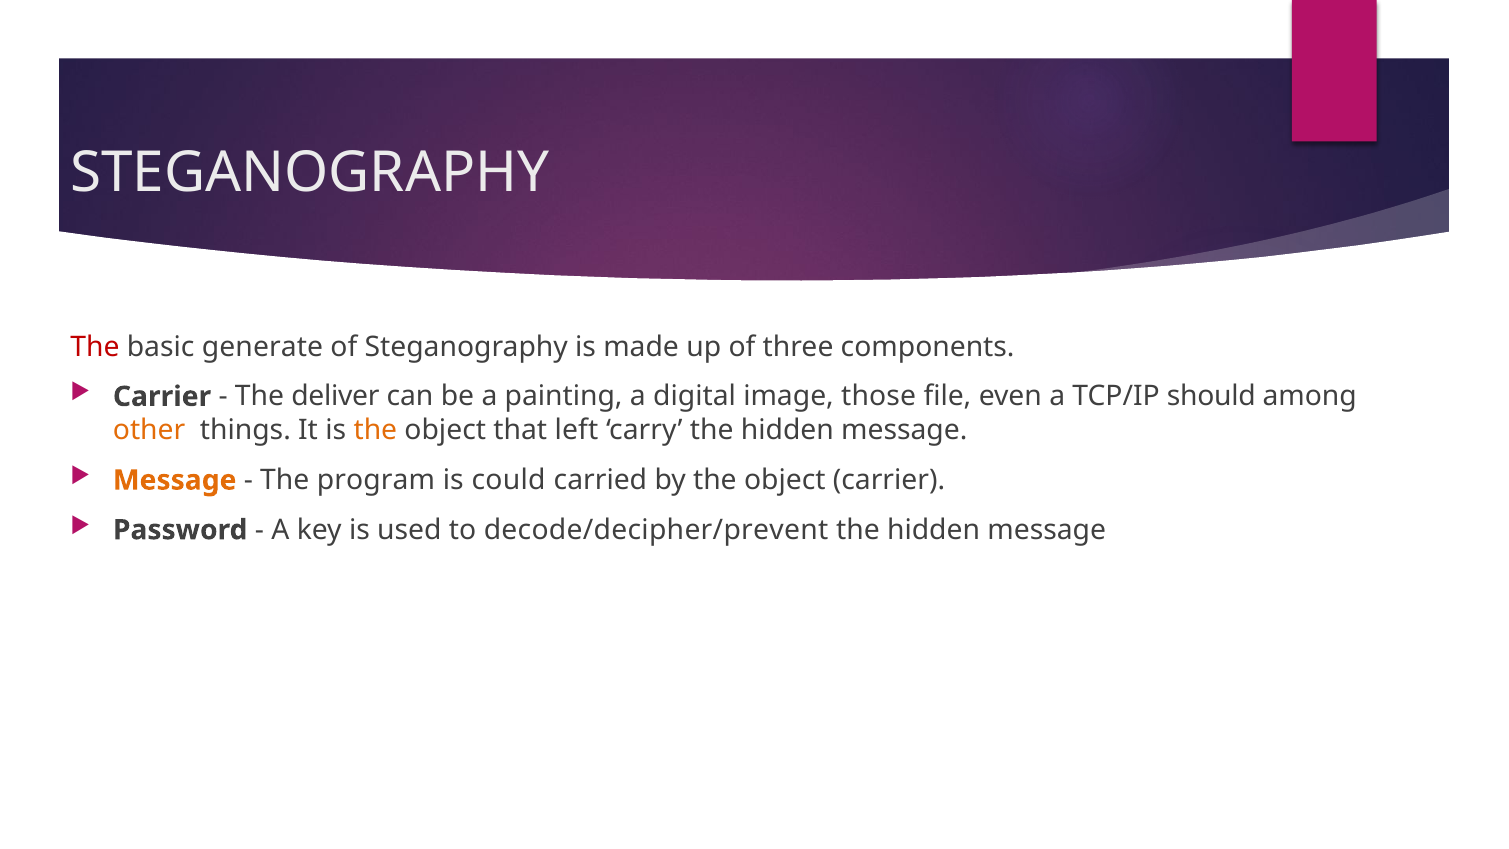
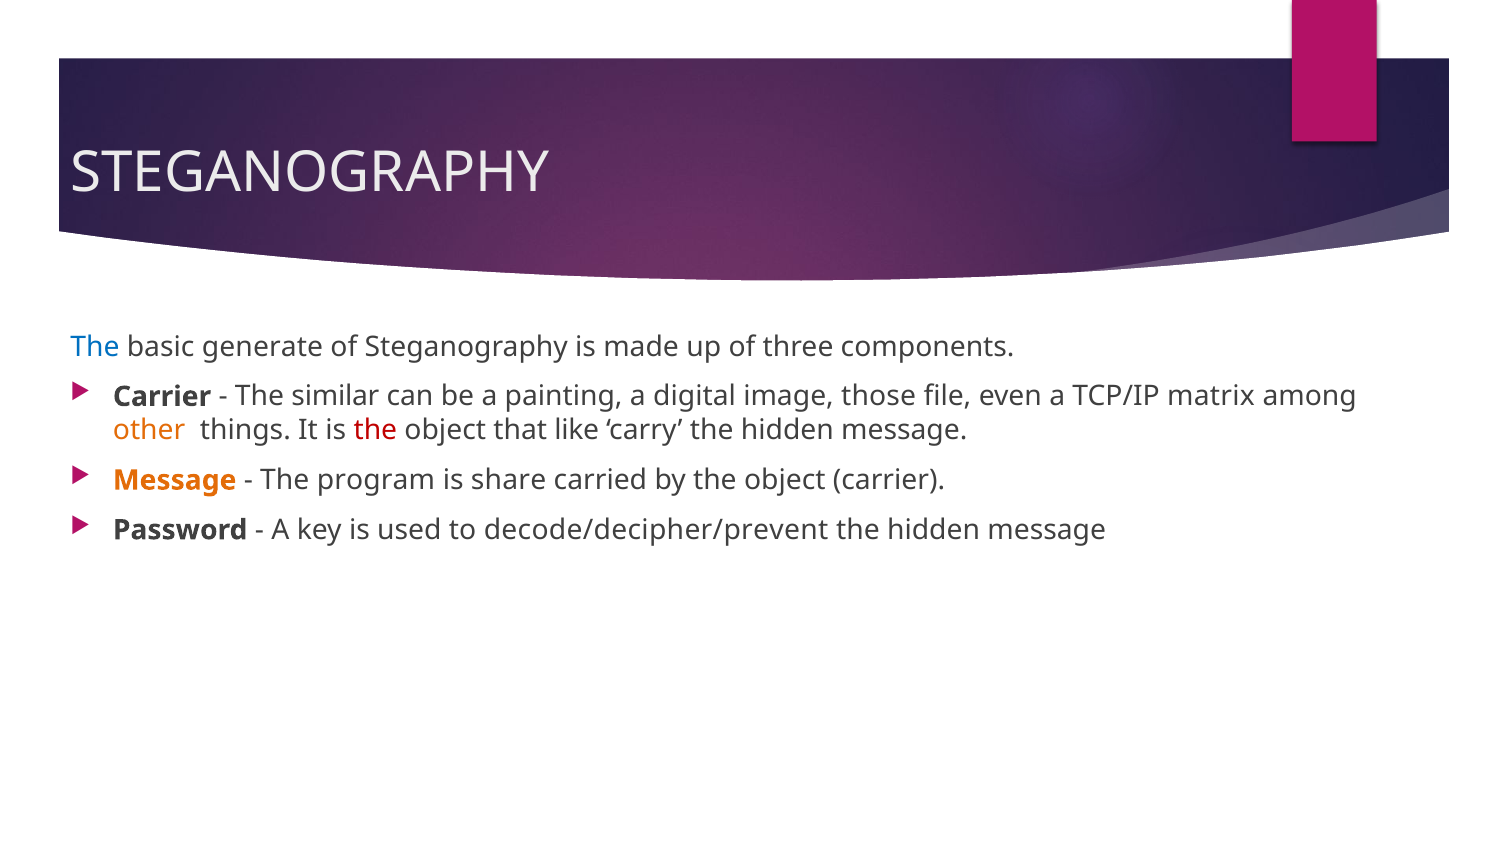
The at (95, 347) colour: red -> blue
deliver: deliver -> similar
should: should -> matrix
the at (375, 430) colour: orange -> red
left: left -> like
could: could -> share
